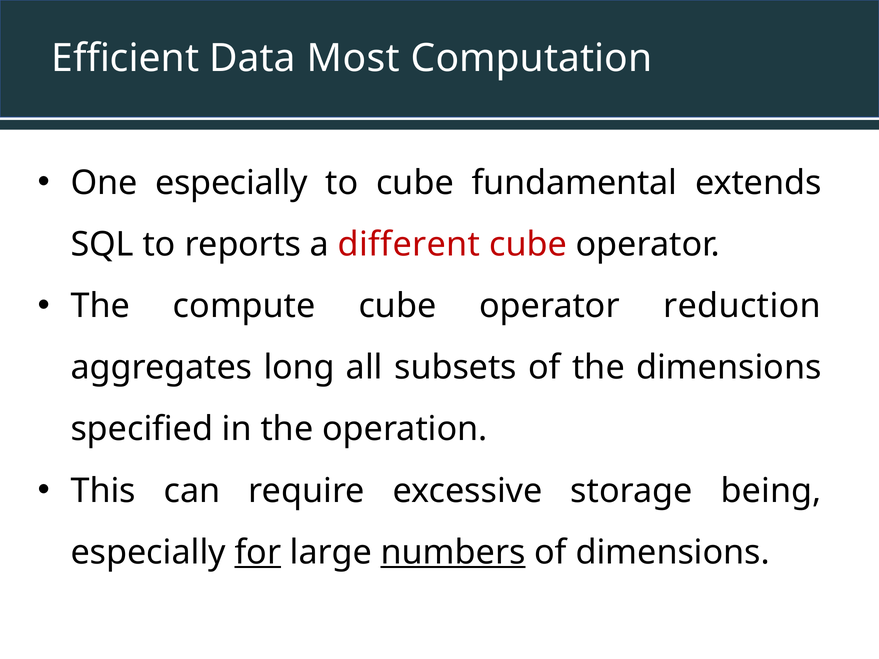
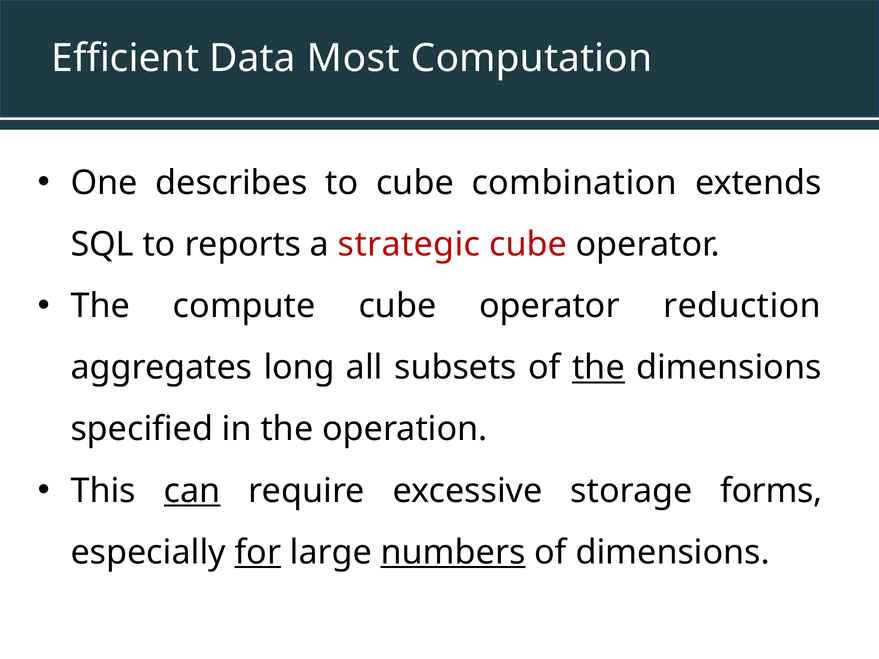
One especially: especially -> describes
fundamental: fundamental -> combination
different: different -> strategic
the at (598, 368) underline: none -> present
can underline: none -> present
being: being -> forms
